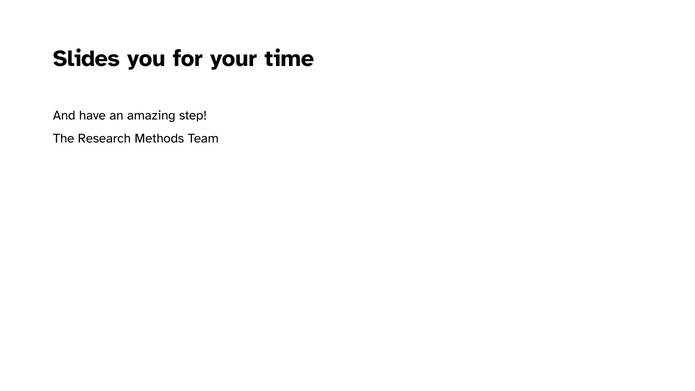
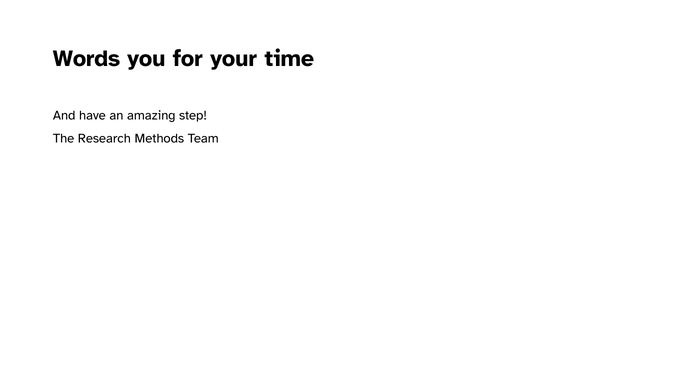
Slides: Slides -> Words
